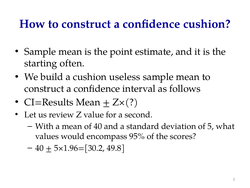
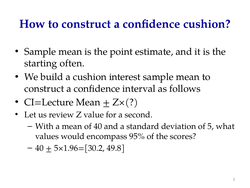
useless: useless -> interest
CI=Results: CI=Results -> CI=Lecture
